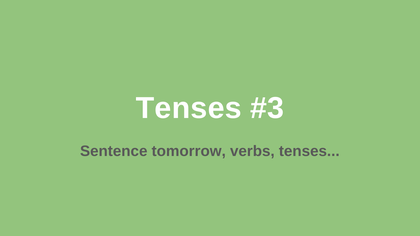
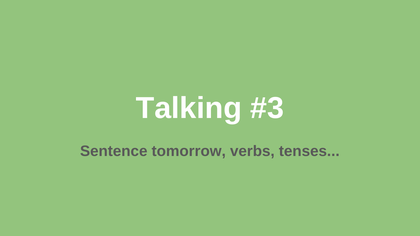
Tenses at (189, 108): Tenses -> Talking
